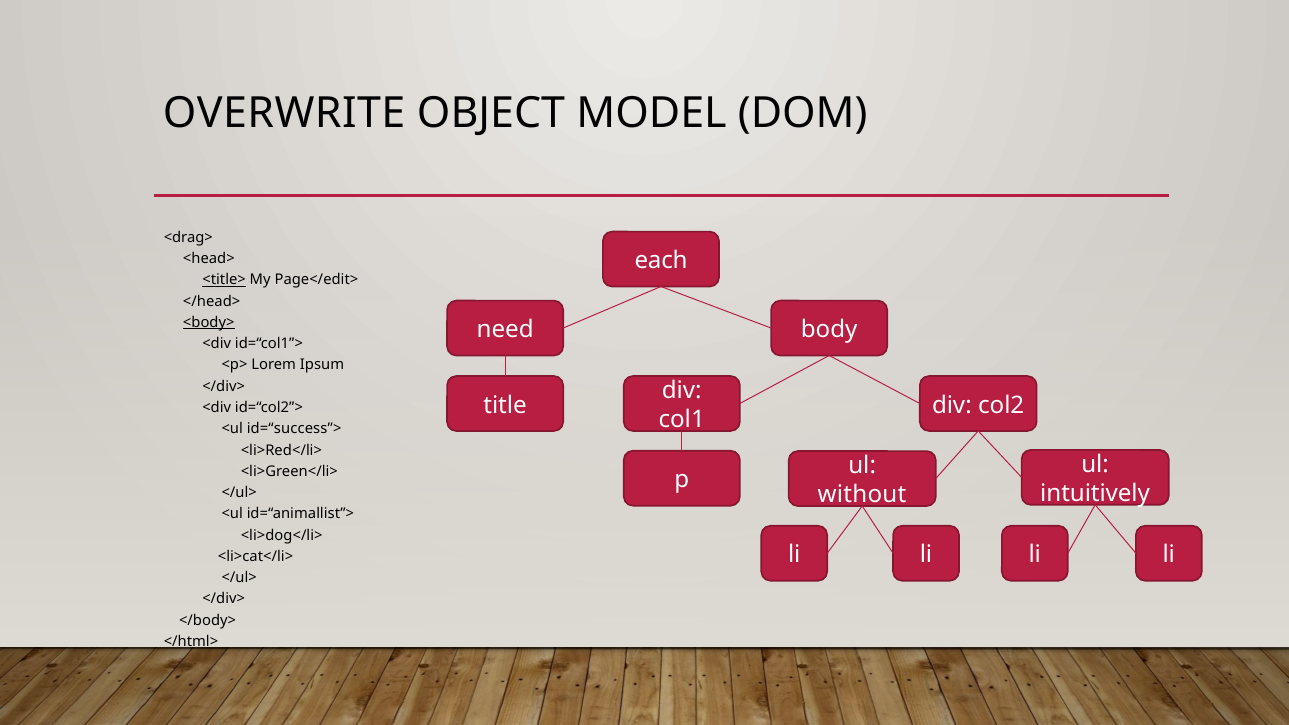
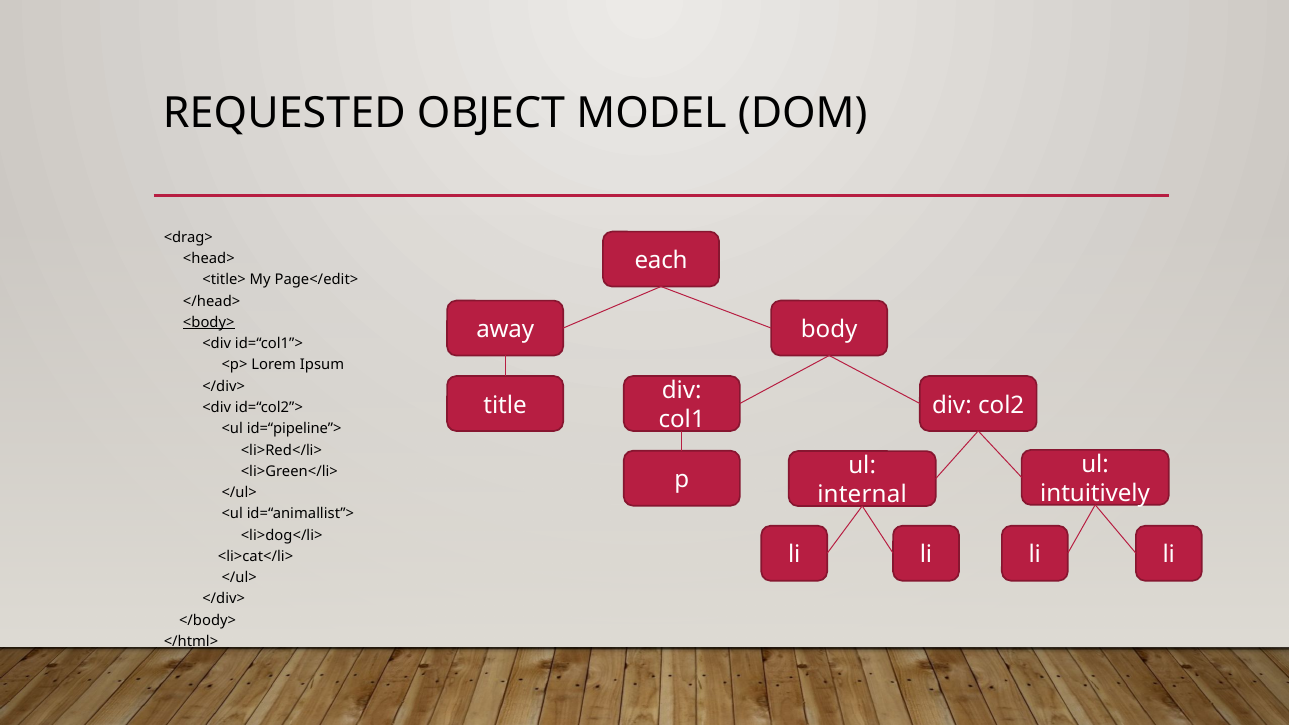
OVERWRITE: OVERWRITE -> REQUESTED
<title> underline: present -> none
need: need -> away
id=“success”>: id=“success”> -> id=“pipeline”>
without: without -> internal
